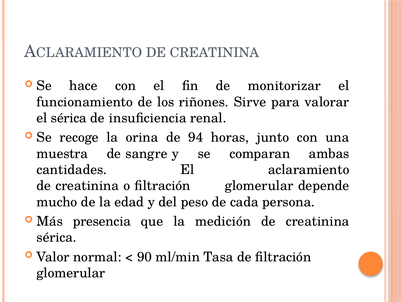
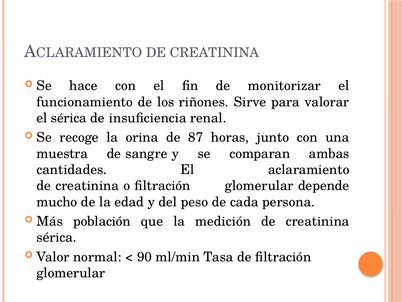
94: 94 -> 87
presencia: presencia -> población
